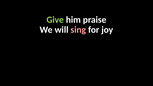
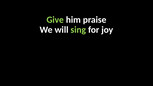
sing colour: pink -> light green
